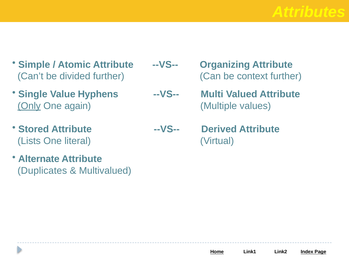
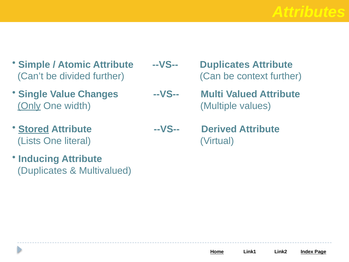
--VS-- Organizing: Organizing -> Duplicates
Hyphens: Hyphens -> Changes
again: again -> width
Stored underline: none -> present
Alternate: Alternate -> Inducing
